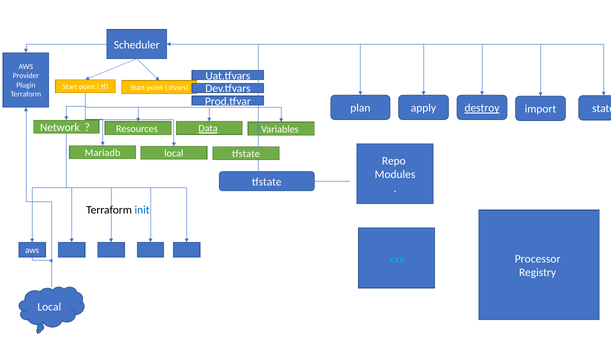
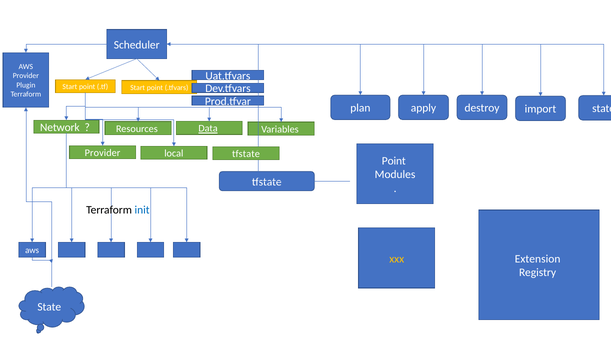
destroy underline: present -> none
Mariadb at (103, 153): Mariadb -> Provider
Repo at (394, 161): Repo -> Point
xxx colour: light blue -> yellow
Processor: Processor -> Extension
Local at (49, 307): Local -> State
